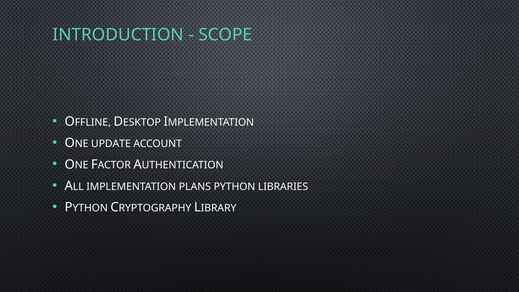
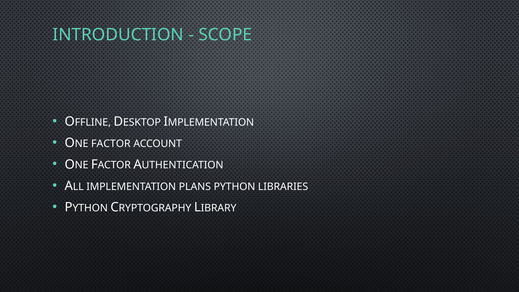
UPDATE: UPDATE -> FACTOR
